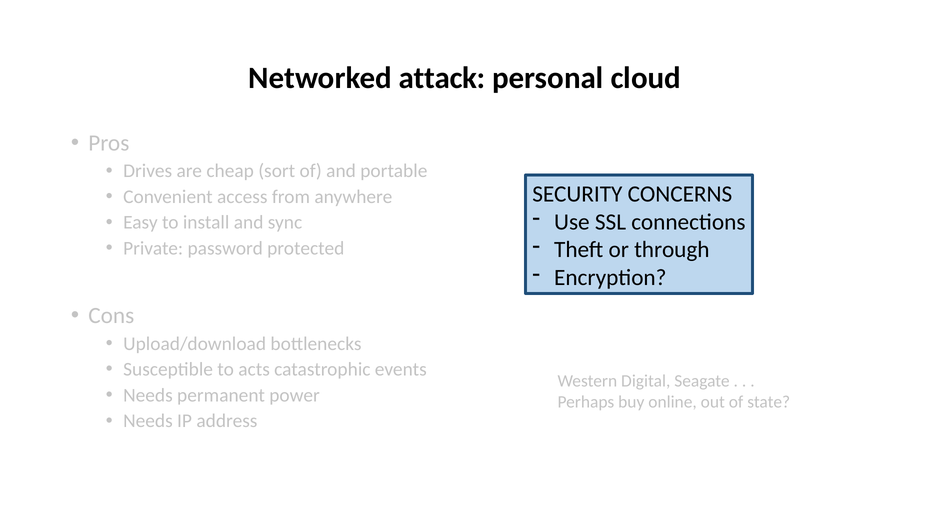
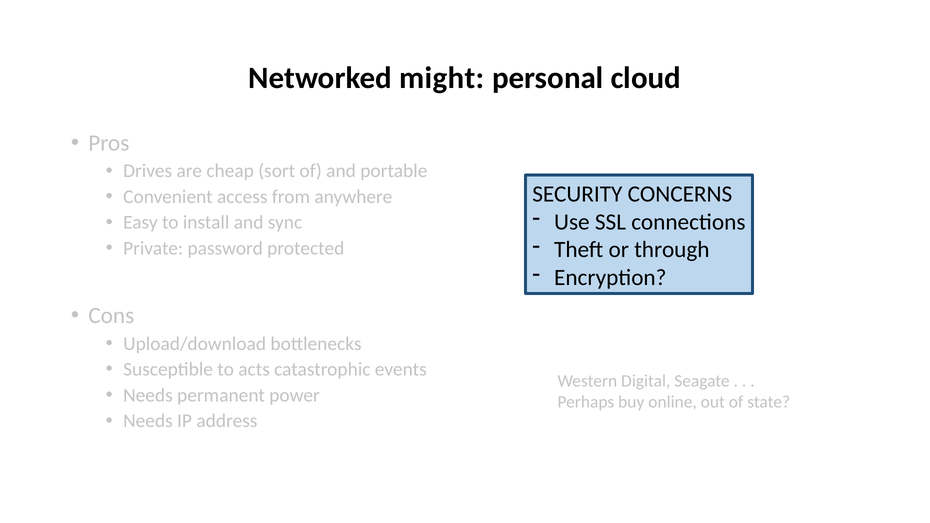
attack: attack -> might
